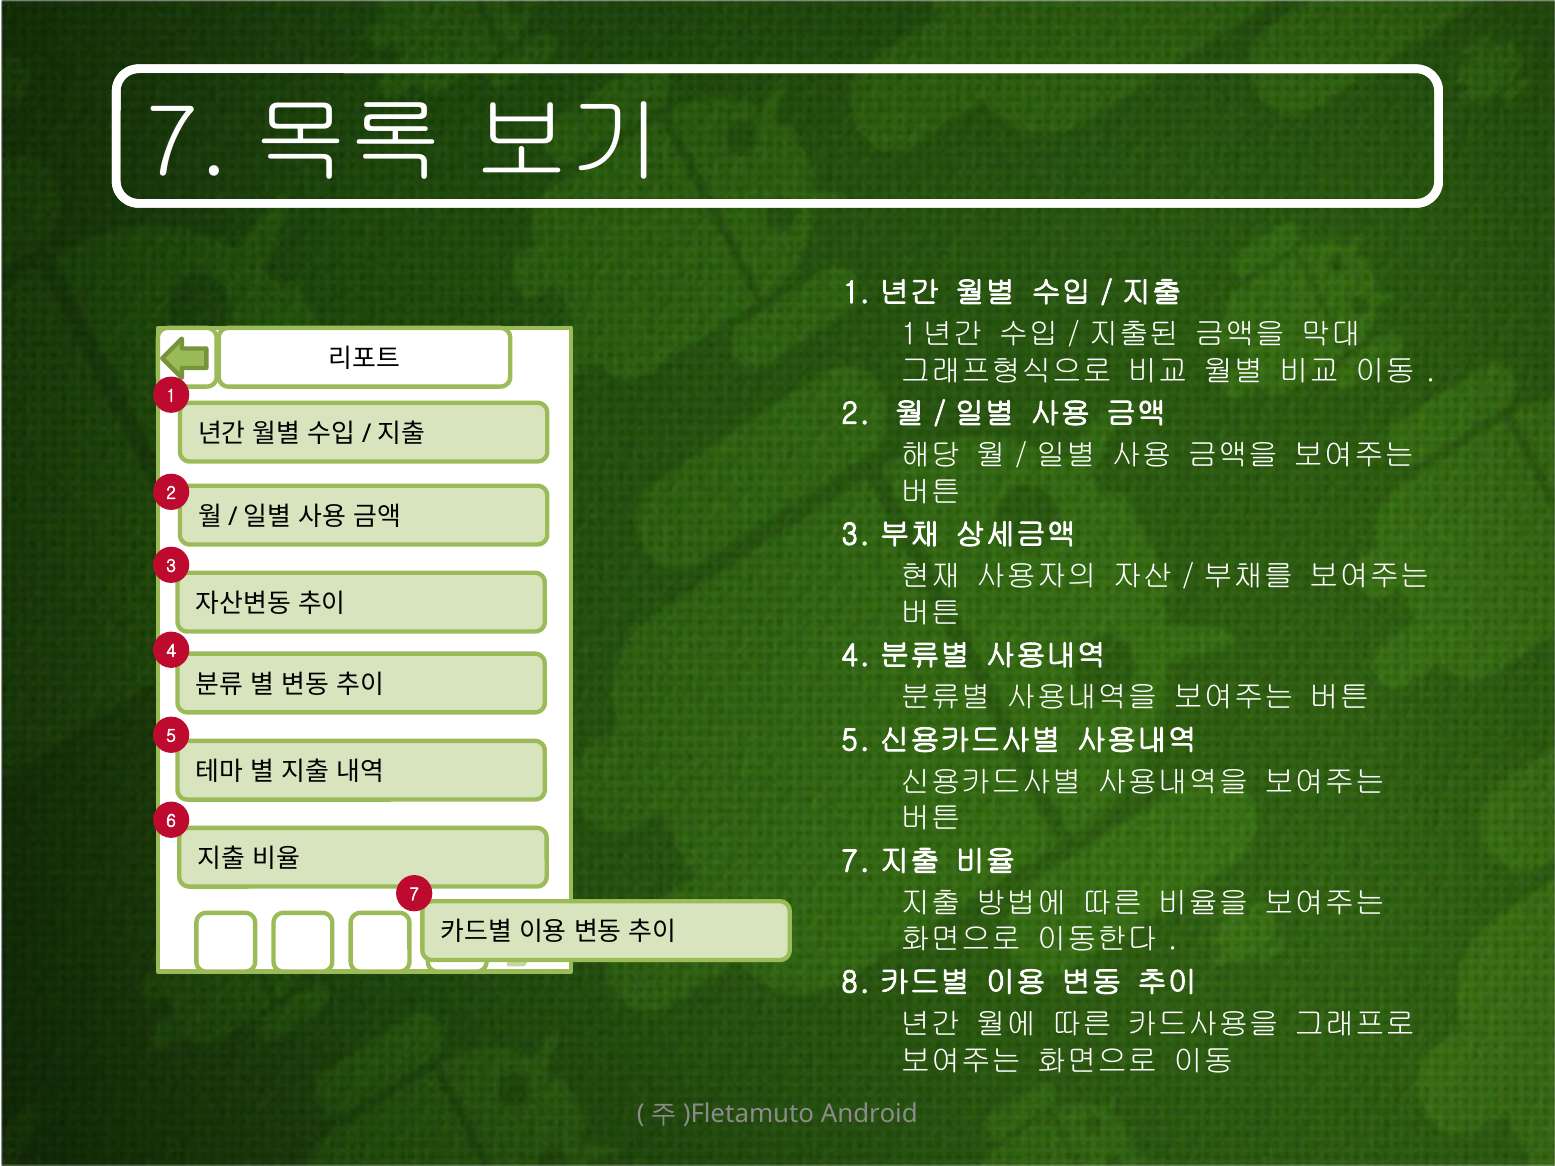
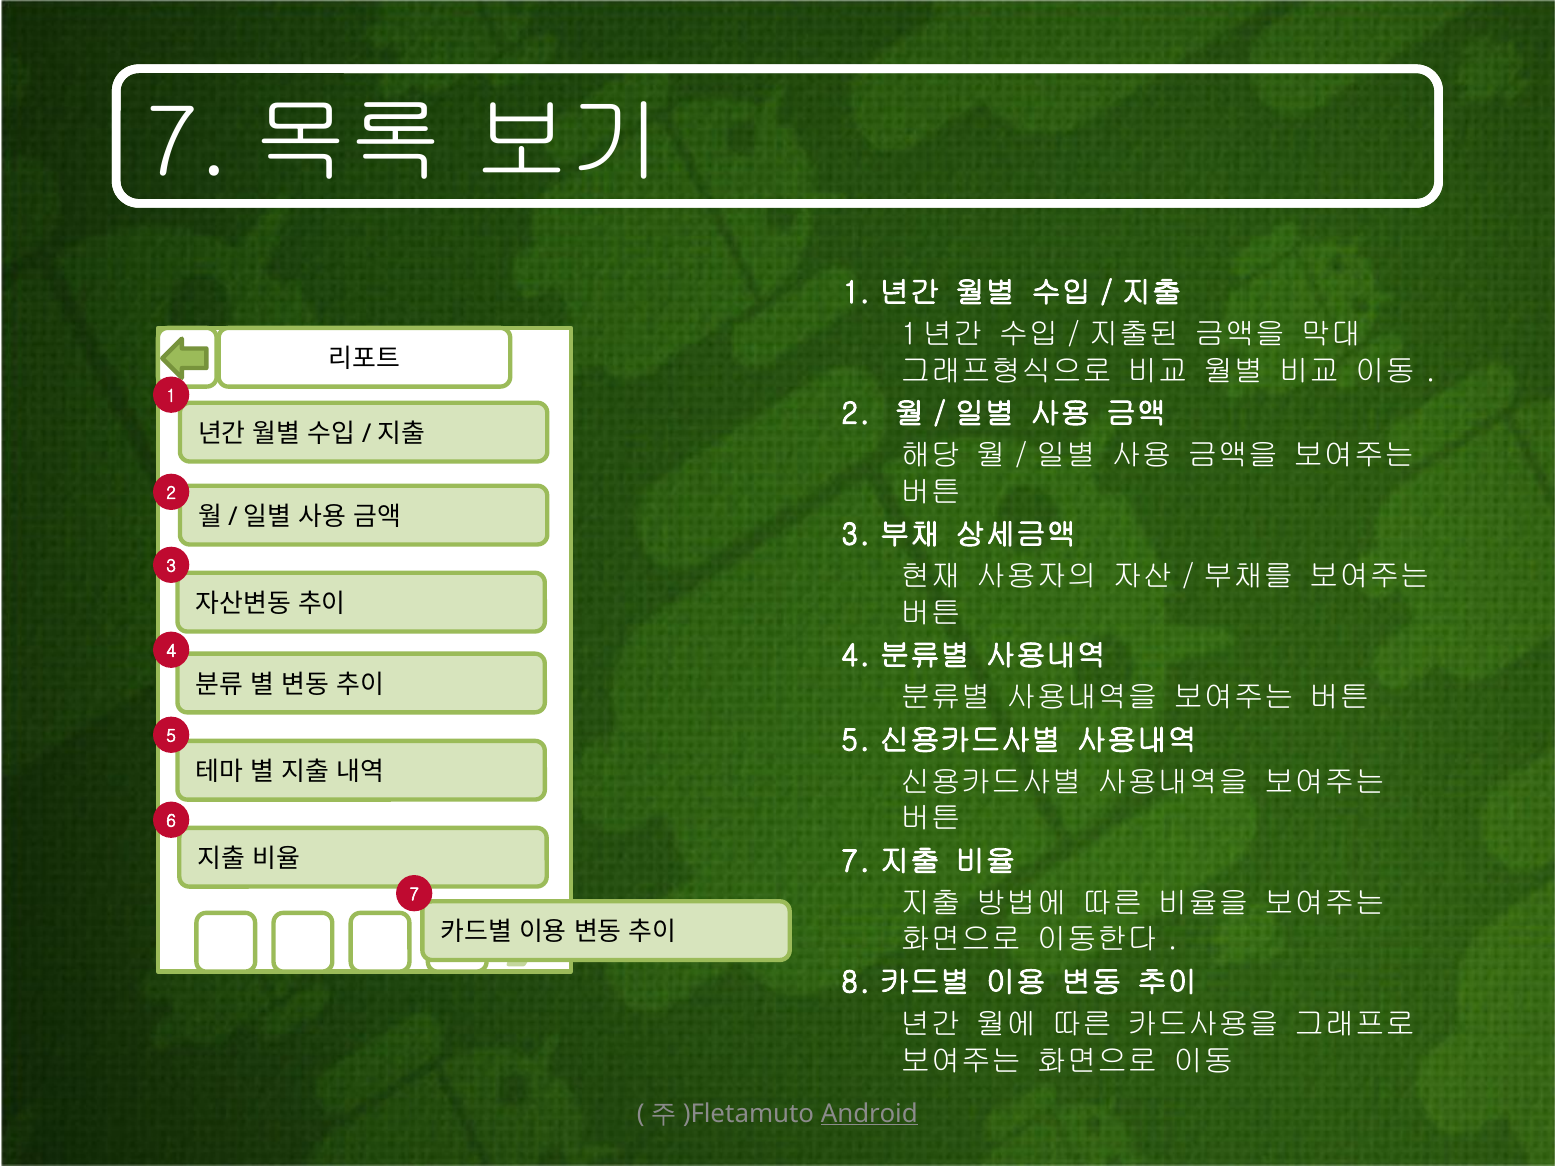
Android underline: none -> present
